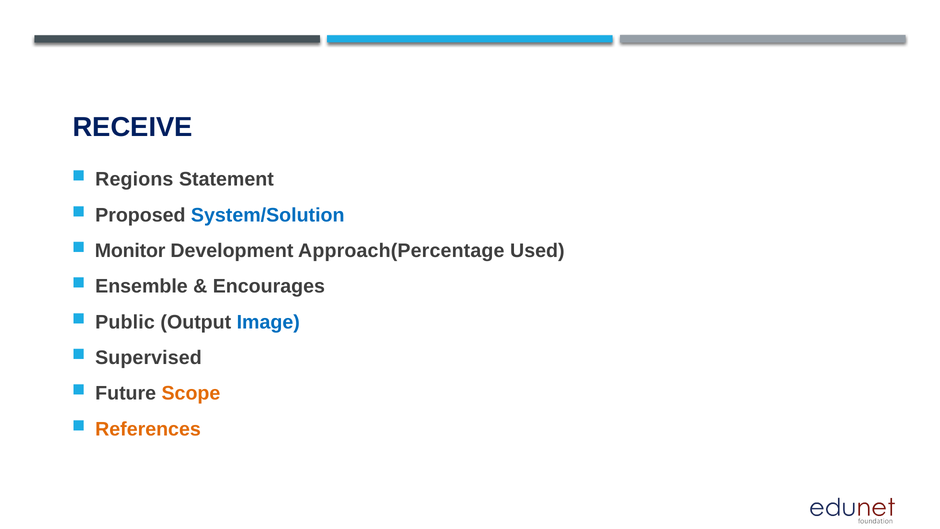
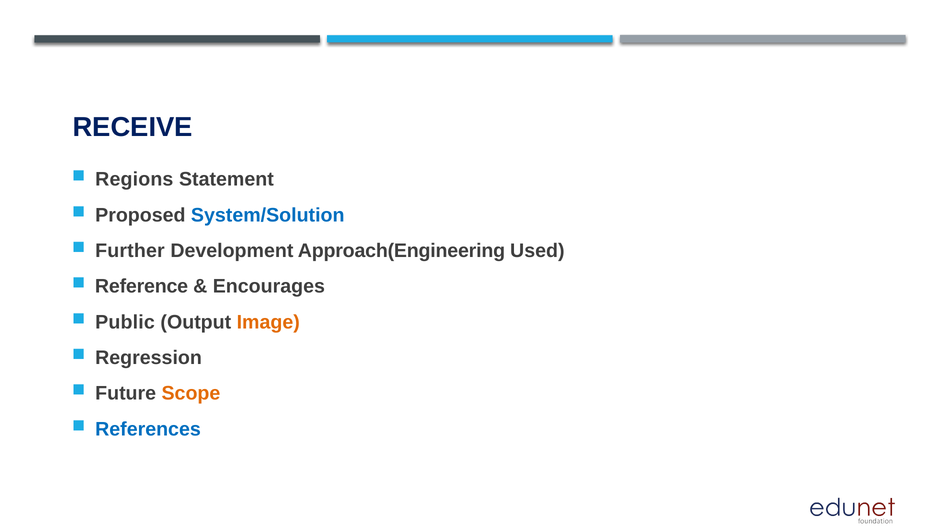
Monitor: Monitor -> Further
Approach(Percentage: Approach(Percentage -> Approach(Engineering
Ensemble: Ensemble -> Reference
Image colour: blue -> orange
Supervised: Supervised -> Regression
References colour: orange -> blue
